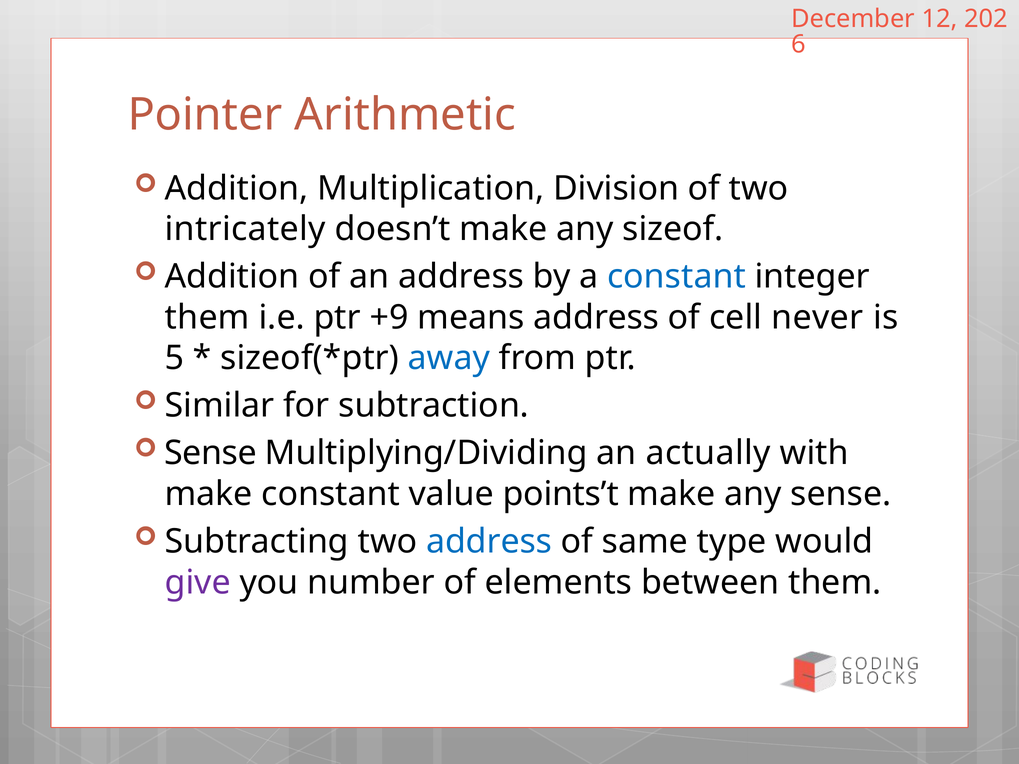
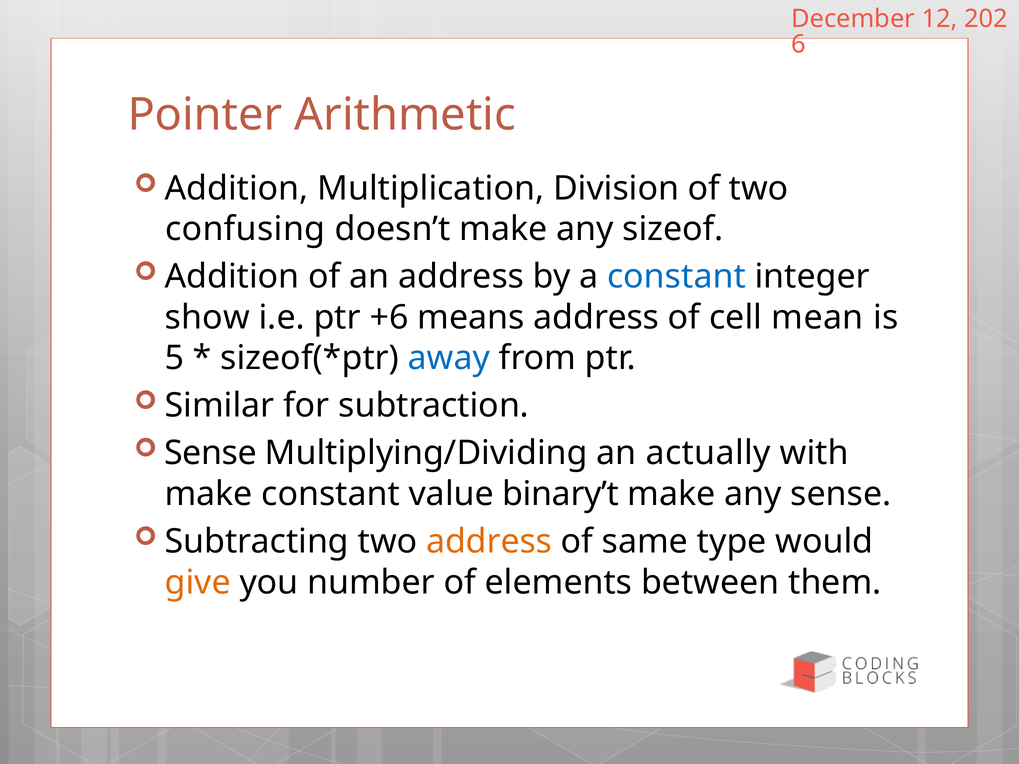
intricately: intricately -> confusing
them at (207, 318): them -> show
+9: +9 -> +6
never: never -> mean
points’t: points’t -> binary’t
address at (489, 542) colour: blue -> orange
give colour: purple -> orange
